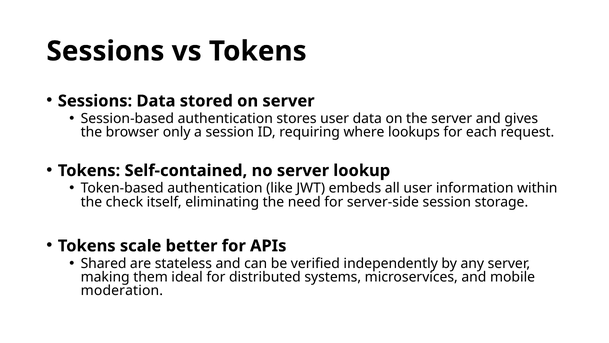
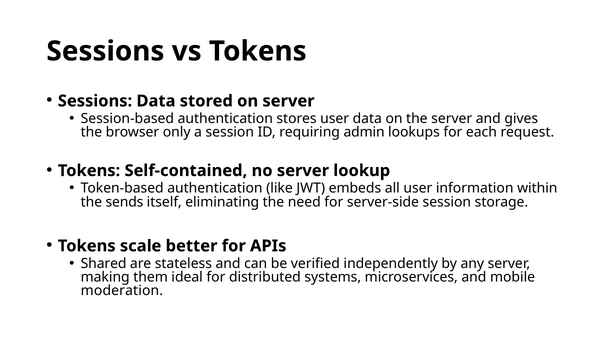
where: where -> admin
check: check -> sends
